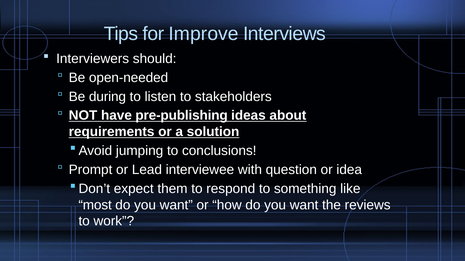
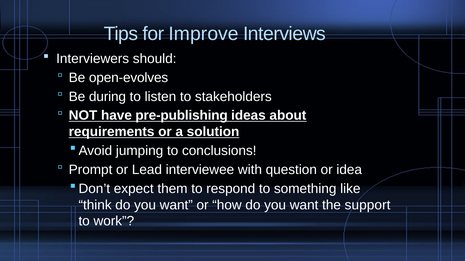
open-needed: open-needed -> open-evolves
most: most -> think
reviews: reviews -> support
